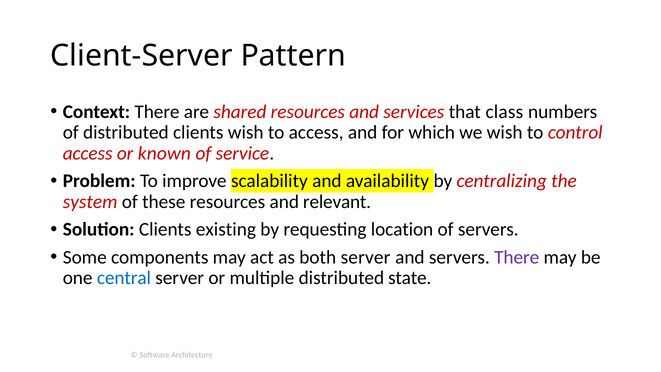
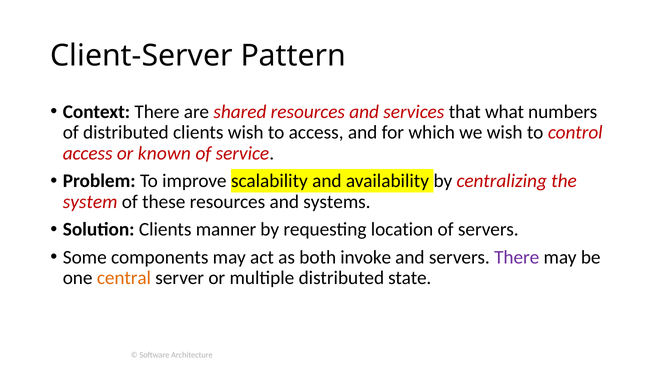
class: class -> what
relevant: relevant -> systems
existing: existing -> manner
both server: server -> invoke
central colour: blue -> orange
